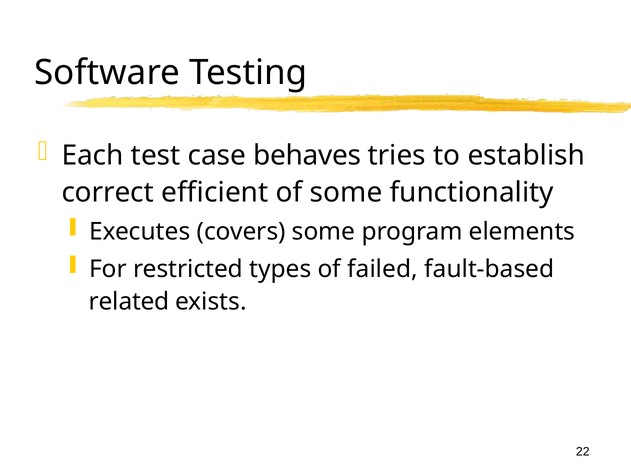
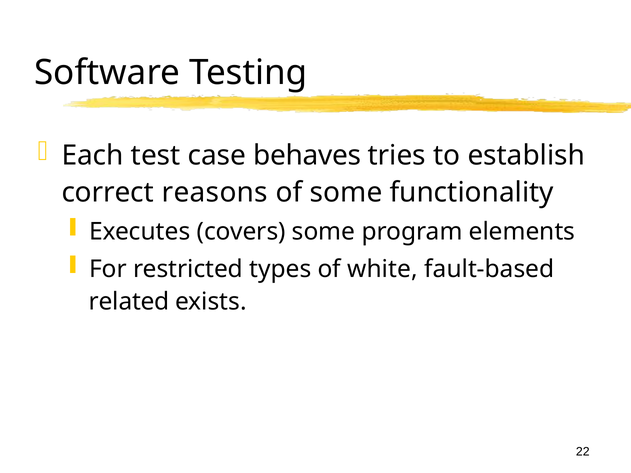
efficient: efficient -> reasons
failed: failed -> white
